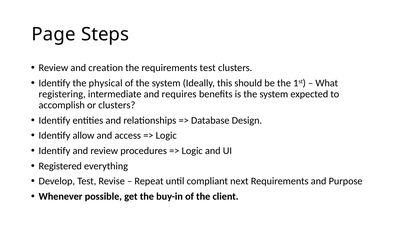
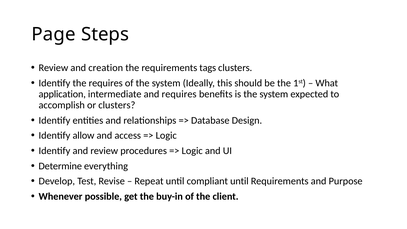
requirements test: test -> tags
the physical: physical -> requires
registering: registering -> application
Registered: Registered -> Determine
compliant next: next -> until
